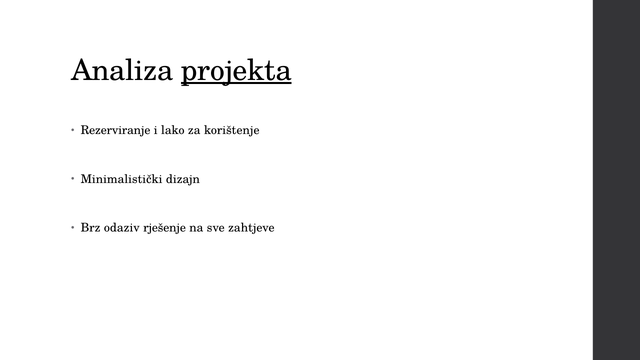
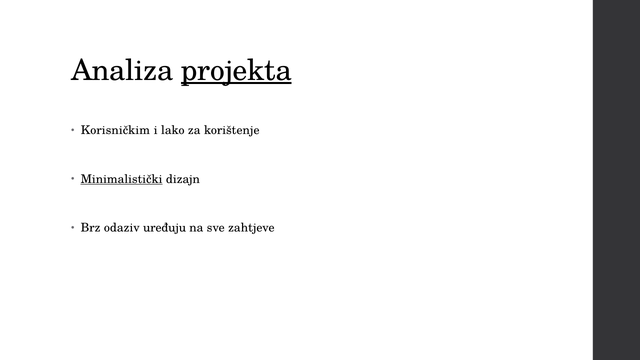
Rezerviranje: Rezerviranje -> Korisničkim
Minimalistički underline: none -> present
rješenje: rješenje -> uređuju
